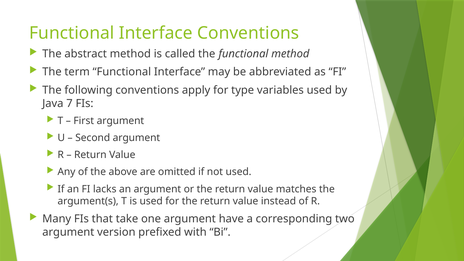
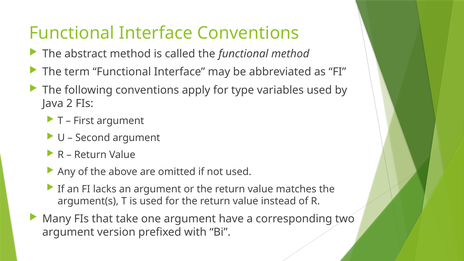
7: 7 -> 2
